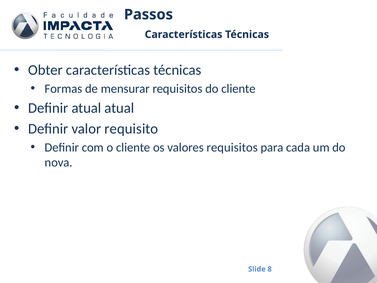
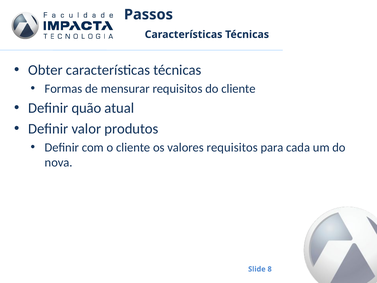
Definir atual: atual -> quão
requisito: requisito -> produtos
